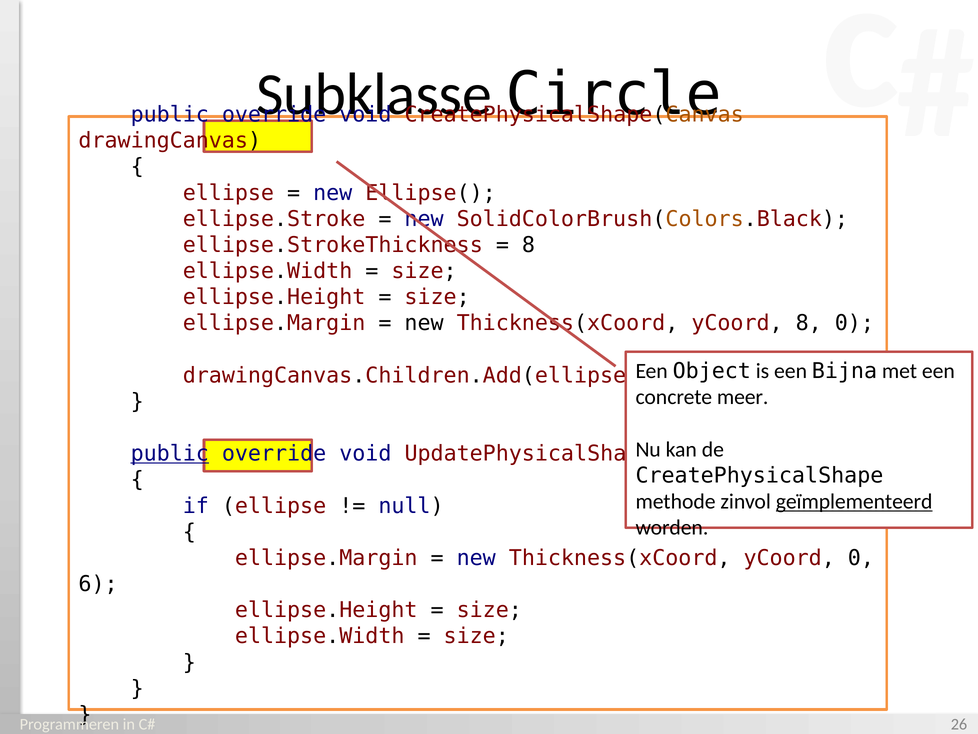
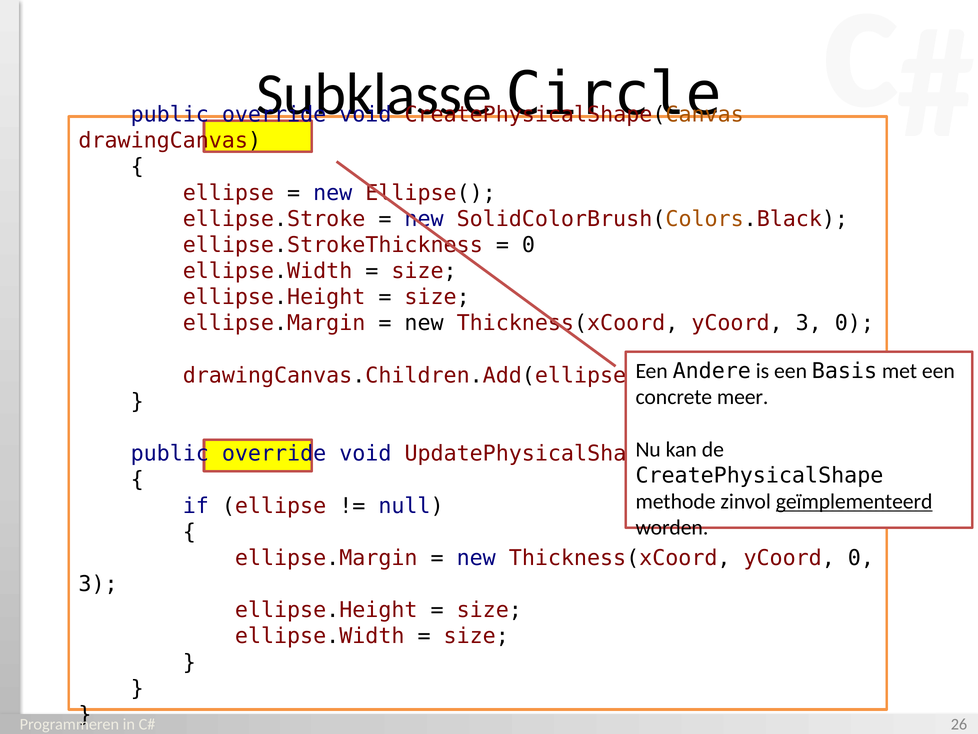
8 at (529, 245): 8 -> 0
yCoord 8: 8 -> 3
Object: Object -> Andere
Bijna: Bijna -> Basis
public at (170, 453) underline: present -> none
6 at (98, 584): 6 -> 3
